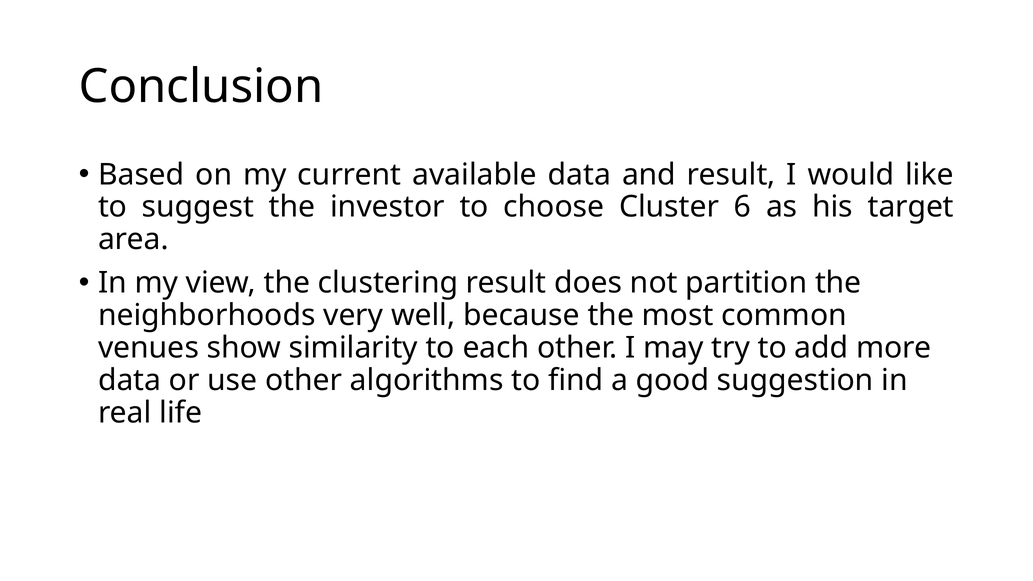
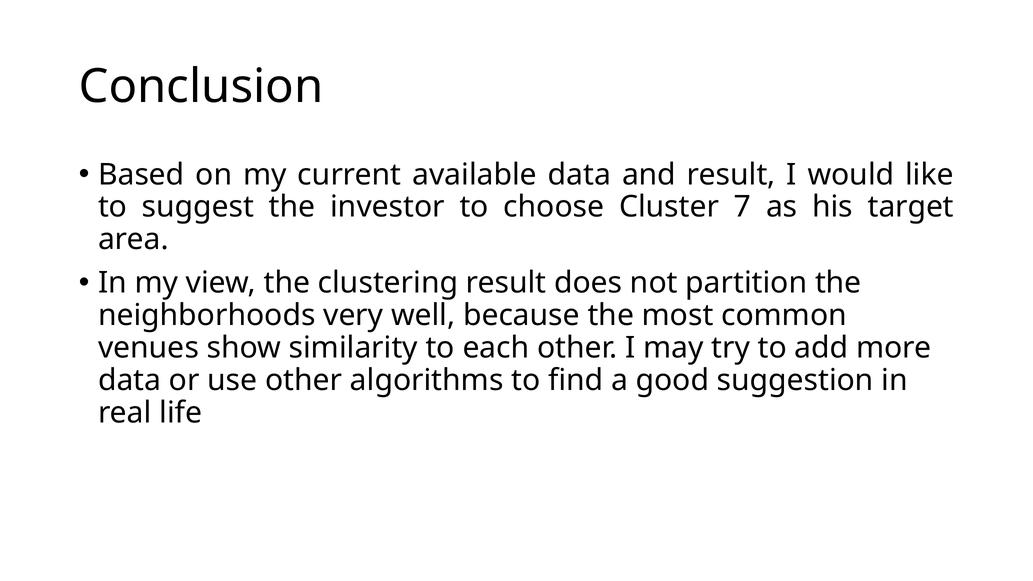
6: 6 -> 7
